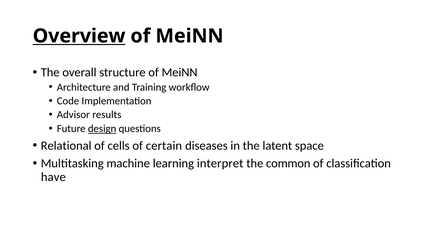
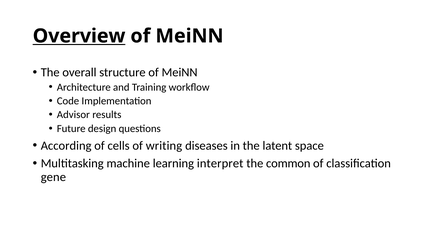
design underline: present -> none
Relational: Relational -> According
certain: certain -> writing
have: have -> gene
